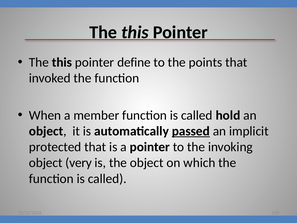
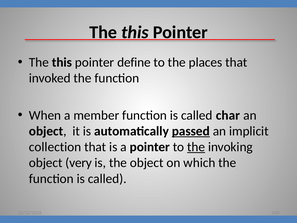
points: points -> places
hold: hold -> char
protected: protected -> collection
the at (196, 147) underline: none -> present
